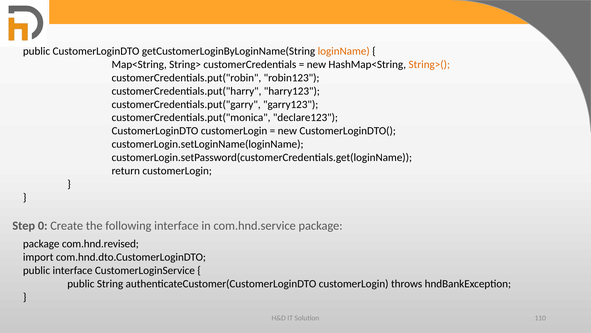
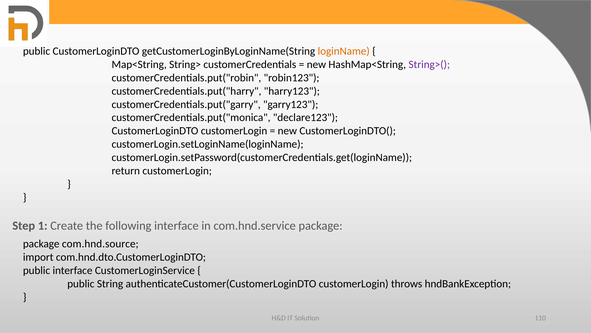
String>( colour: orange -> purple
0: 0 -> 1
com.hnd.revised: com.hnd.revised -> com.hnd.source
